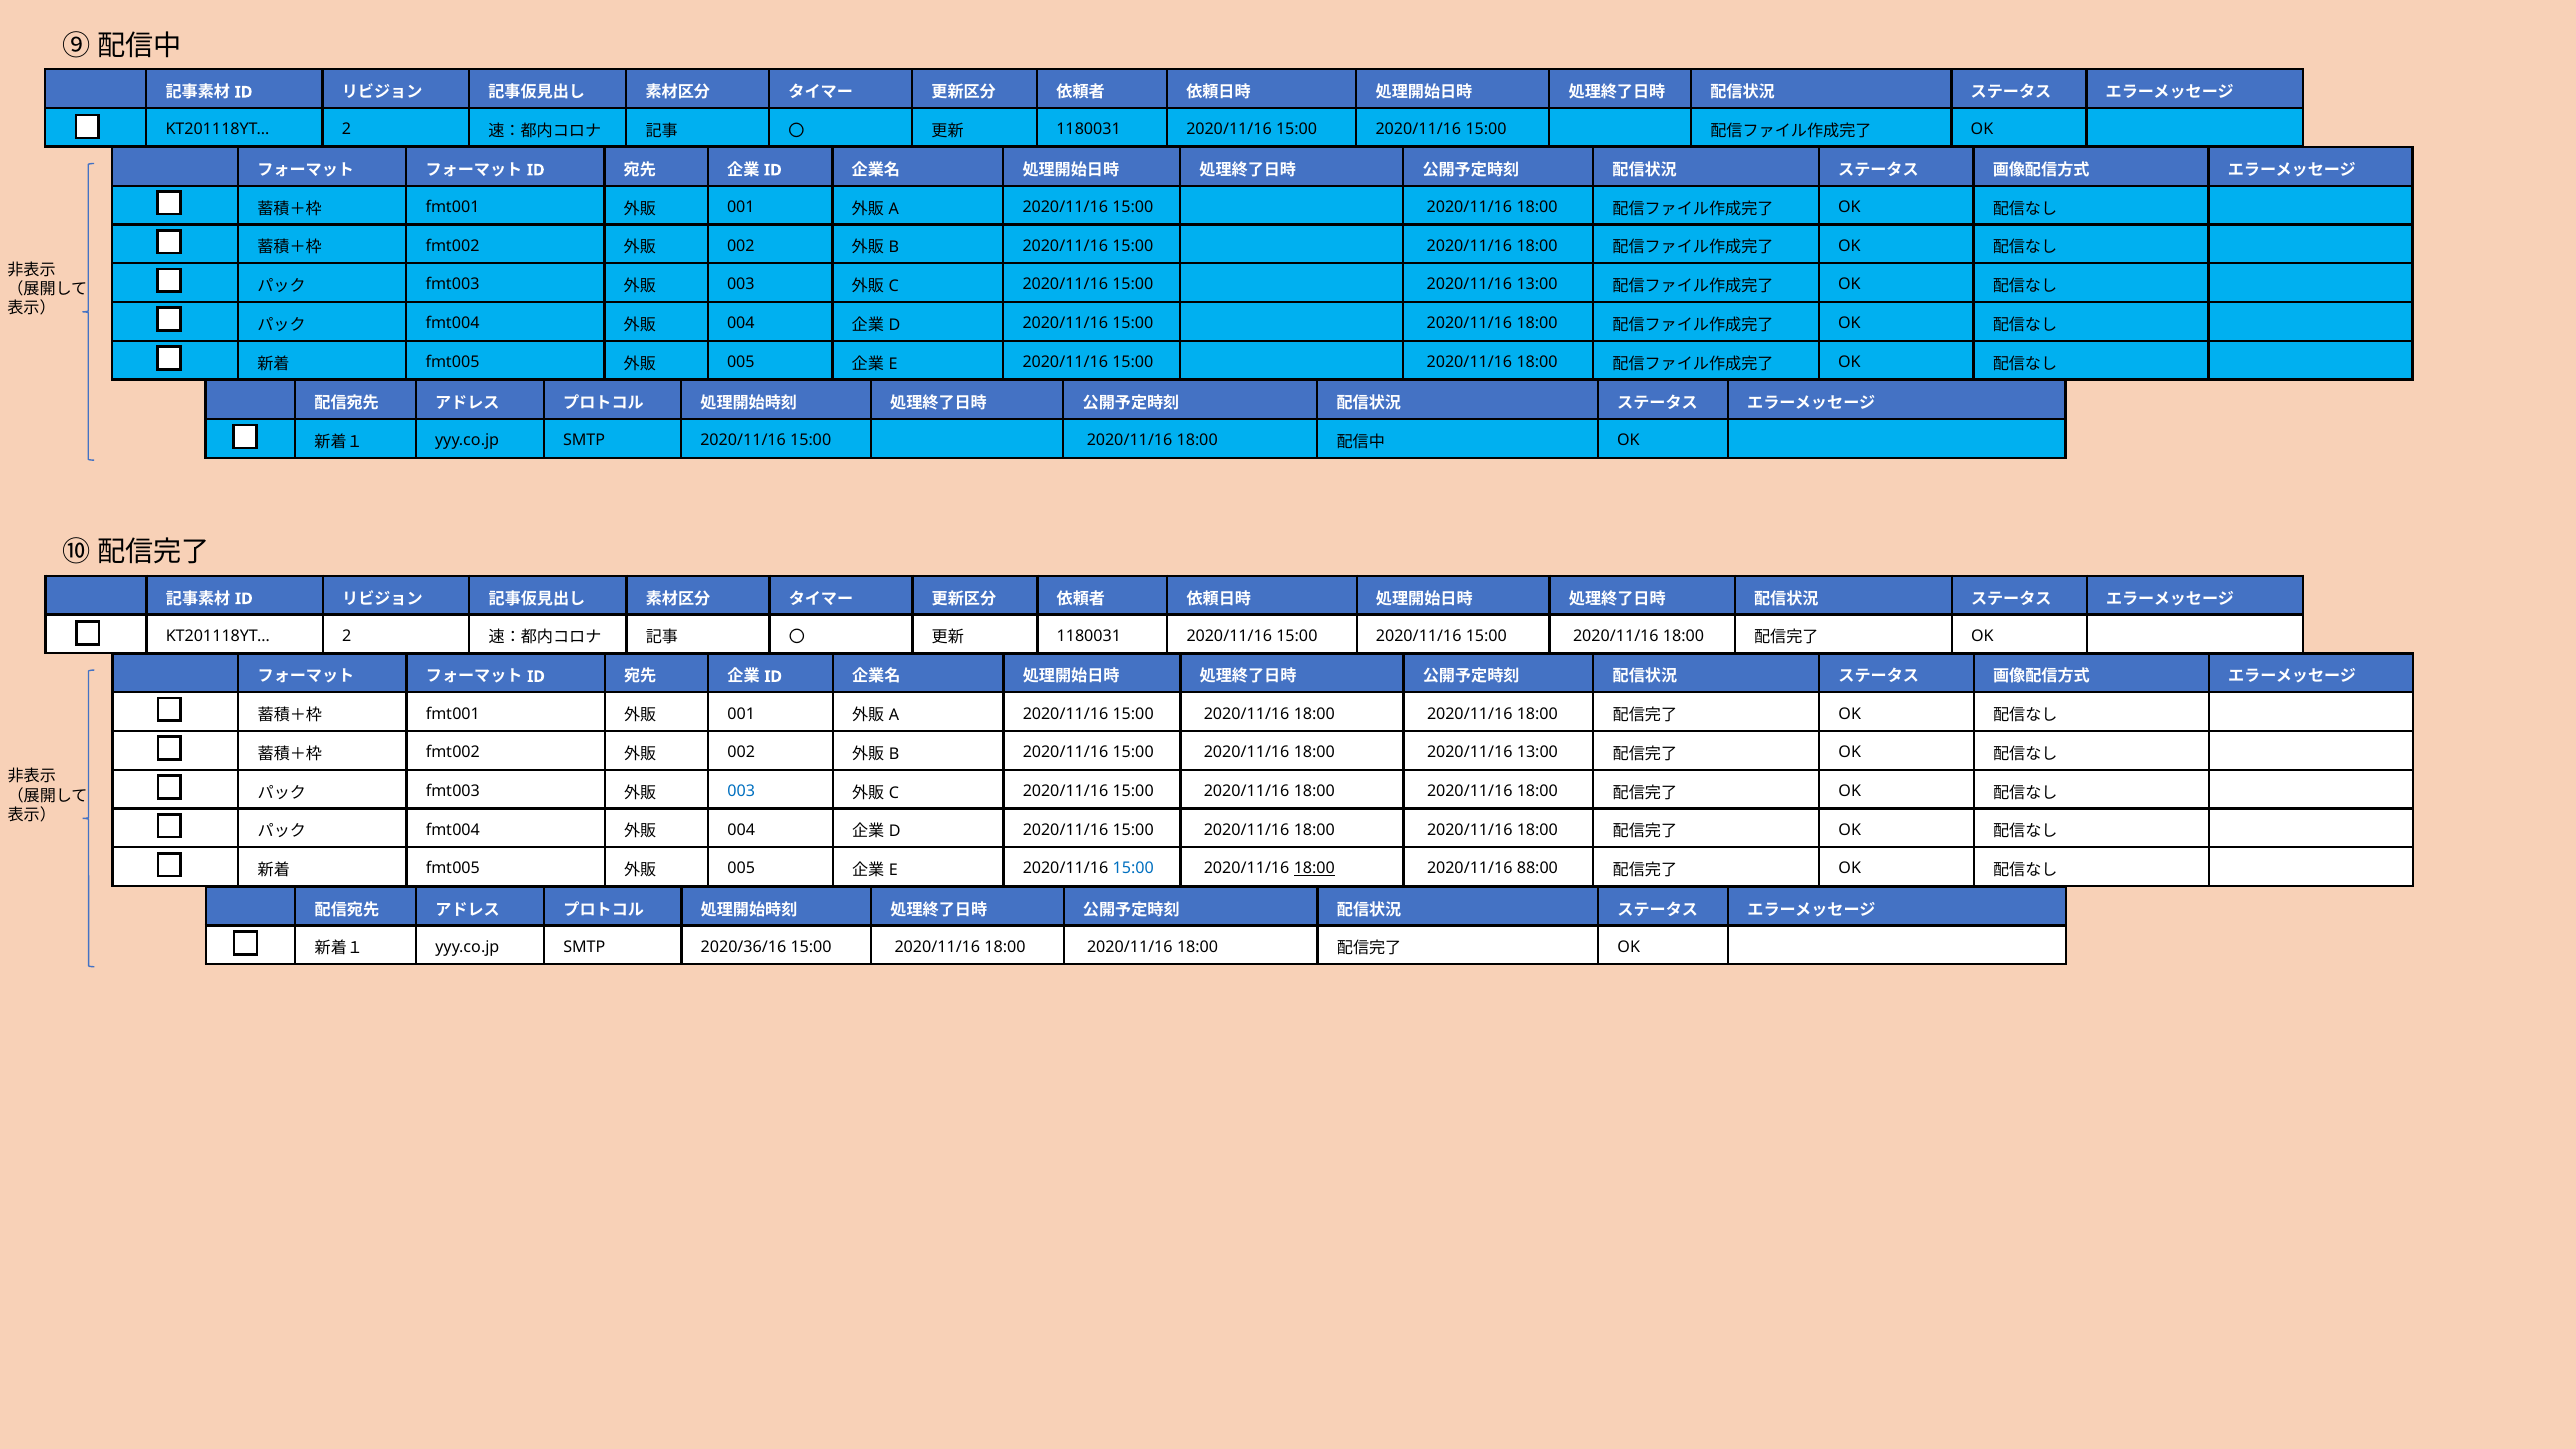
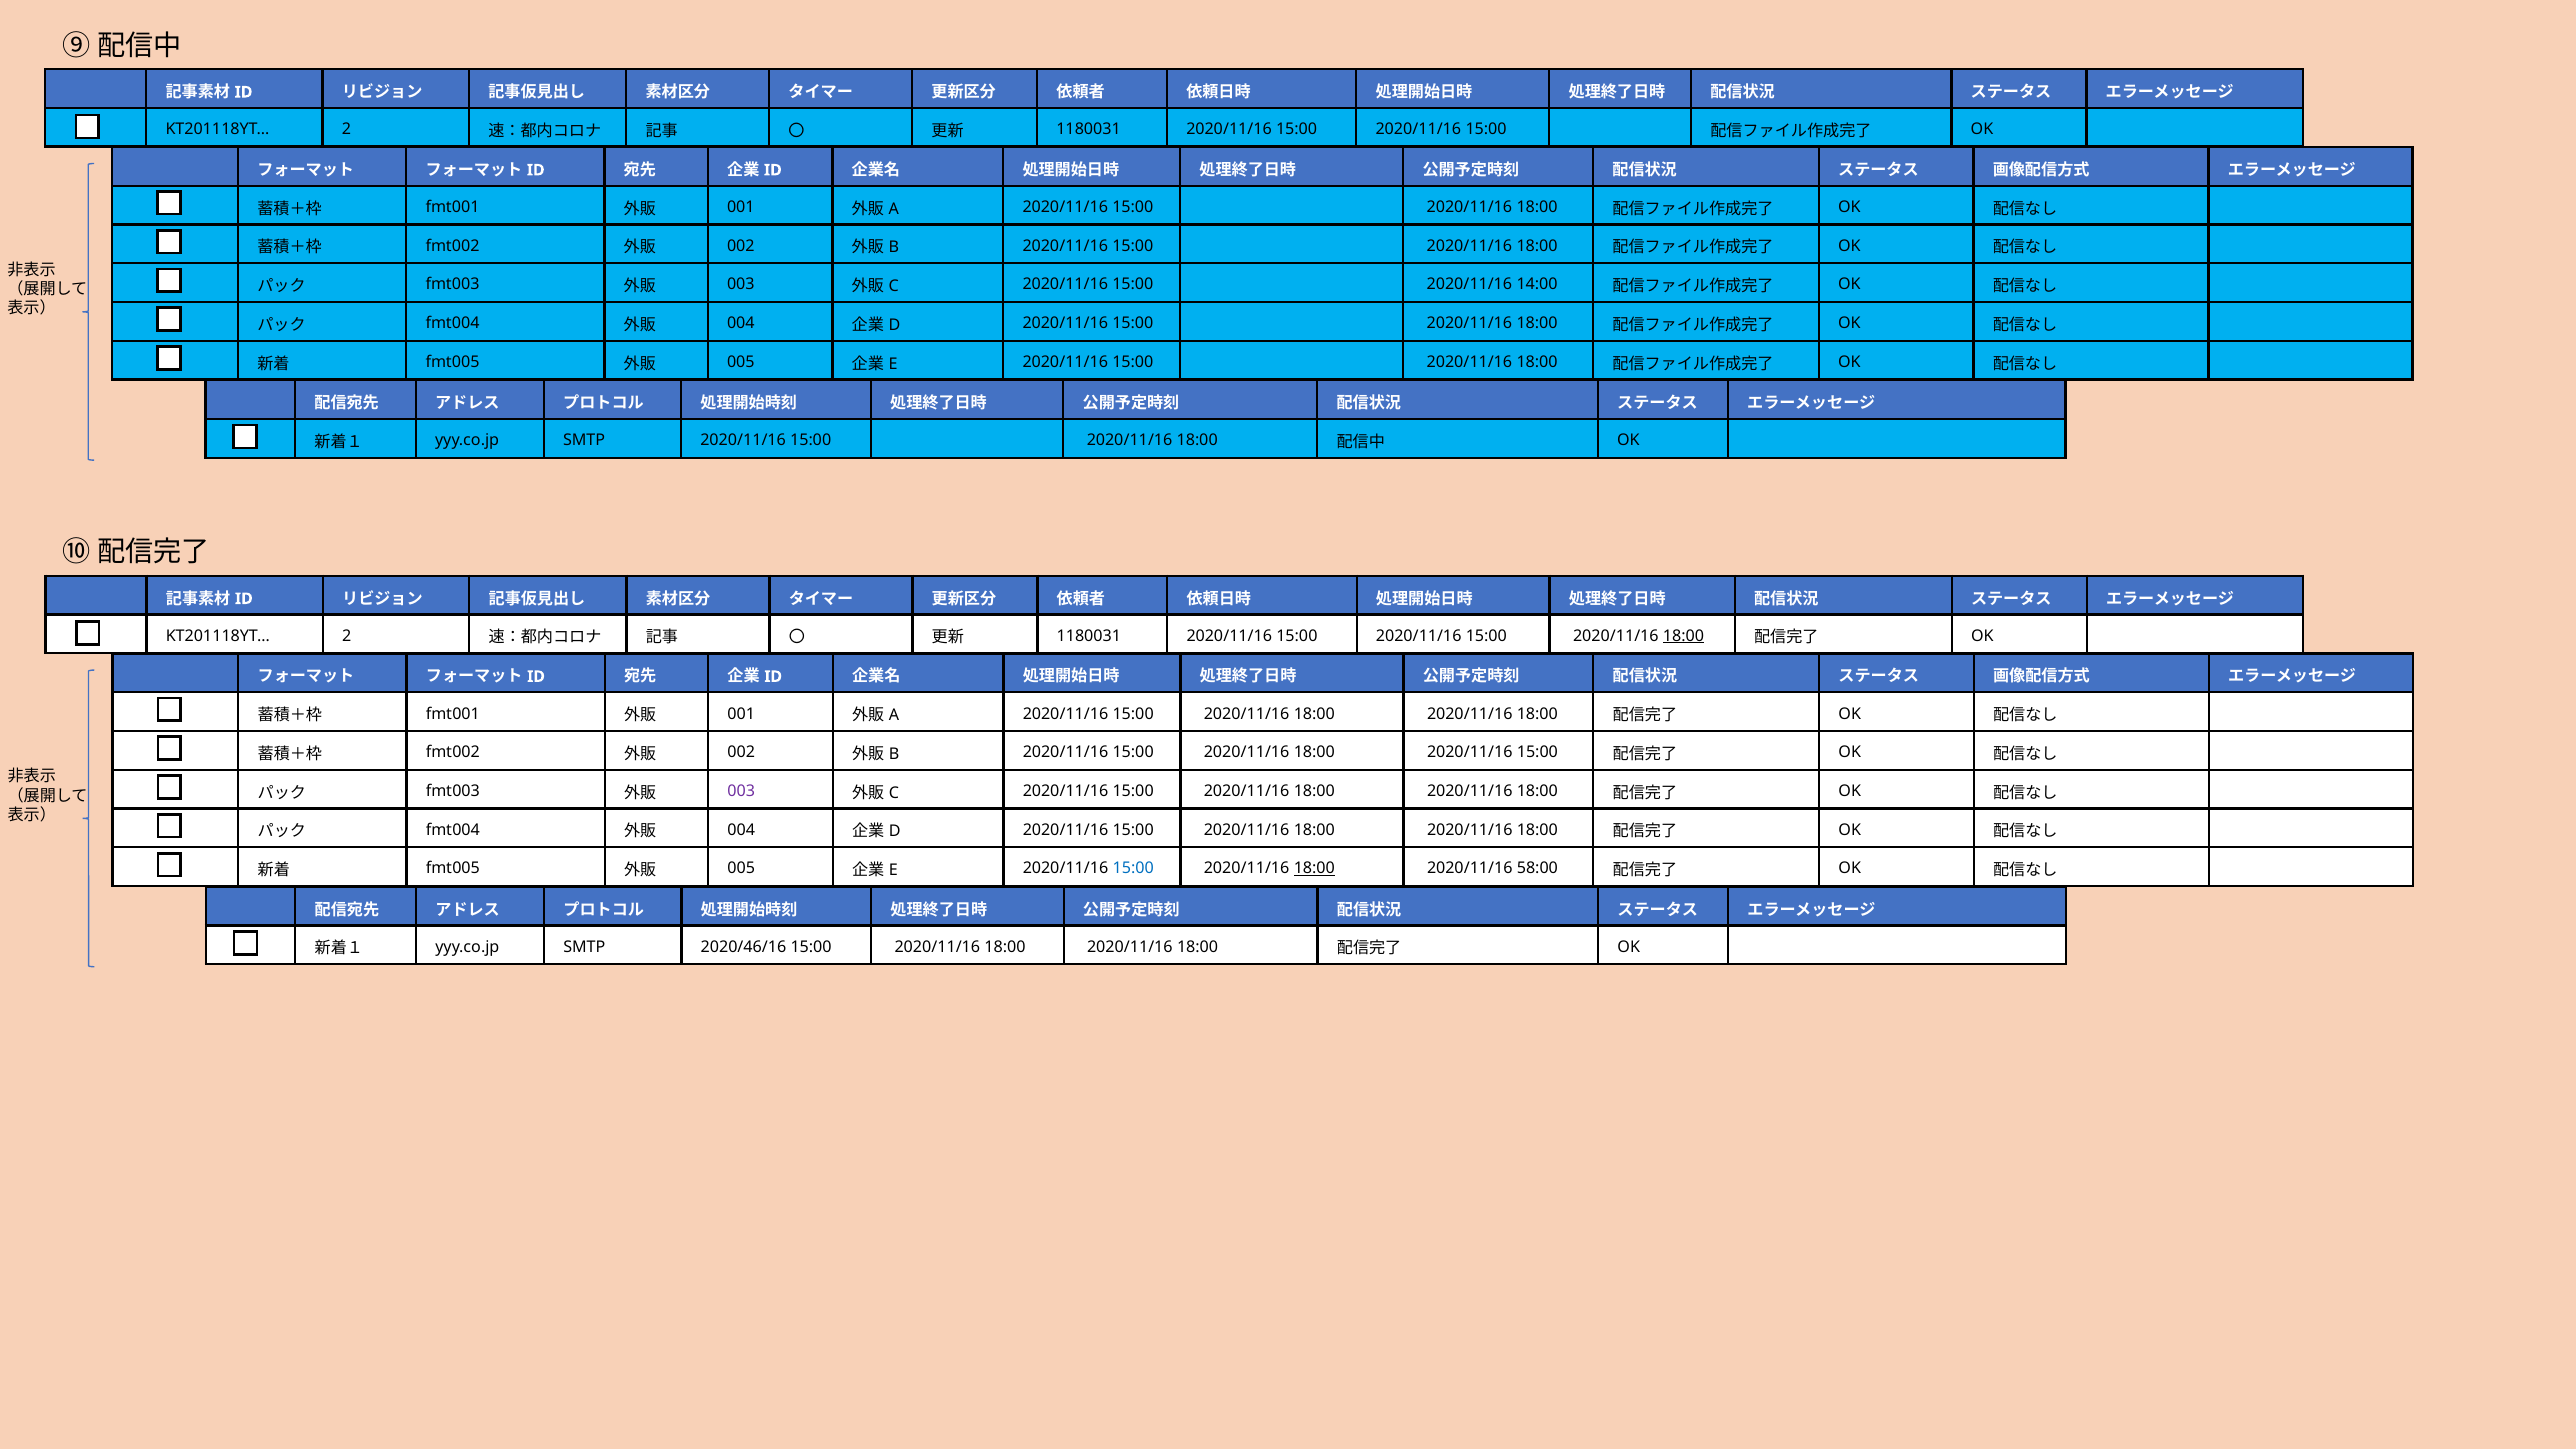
15:00 2020/11/16 13:00: 13:00 -> 14:00
18:00 at (1684, 636) underline: none -> present
18:00 2020/11/16 13:00: 13:00 -> 15:00
003 at (741, 791) colour: blue -> purple
88:00: 88:00 -> 58:00
2020/36/16: 2020/36/16 -> 2020/46/16
